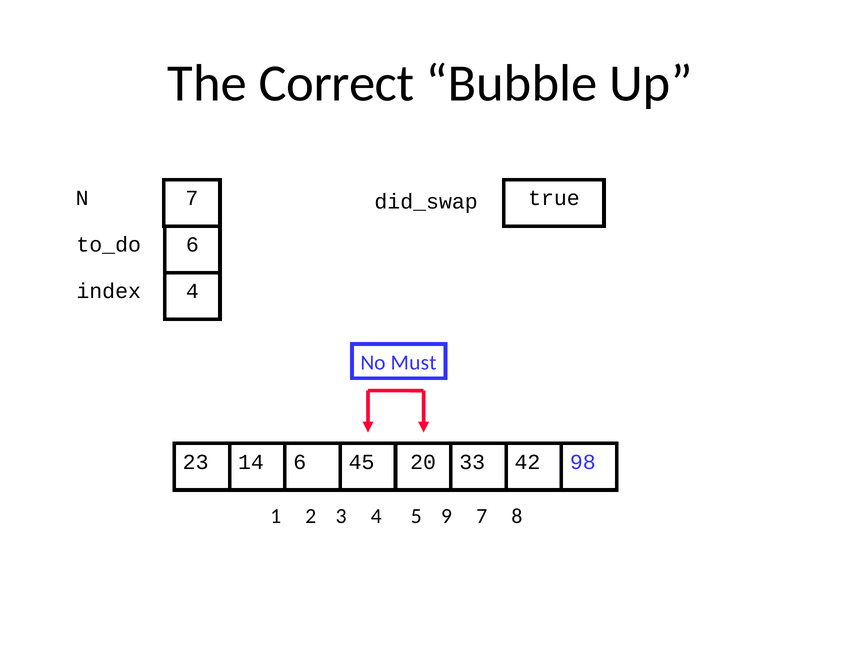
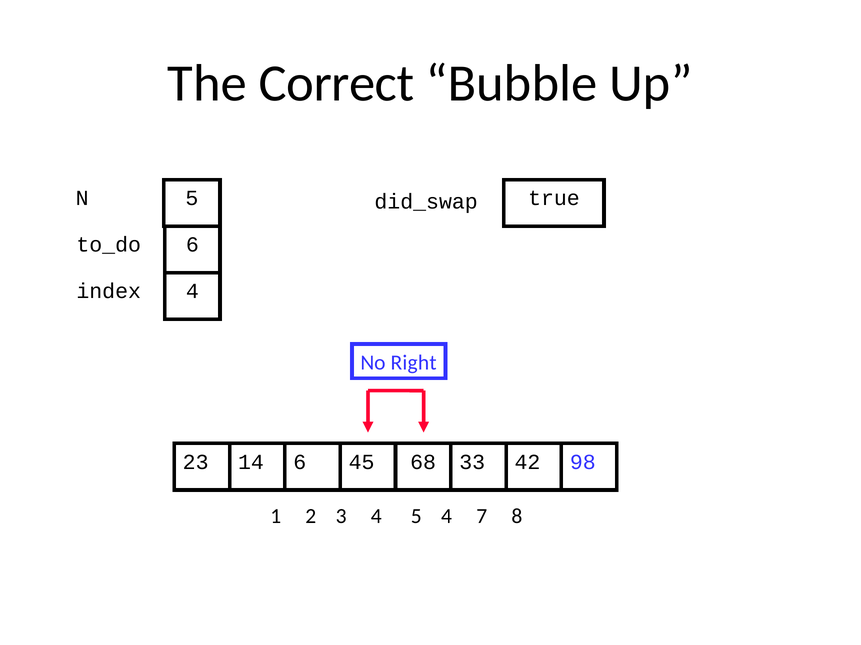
N 7: 7 -> 5
Must: Must -> Right
20: 20 -> 68
5 9: 9 -> 4
